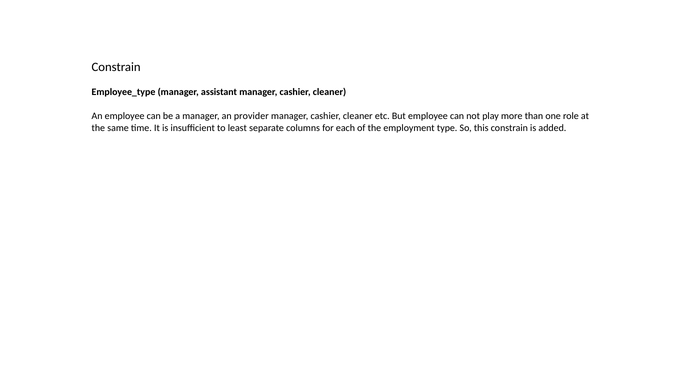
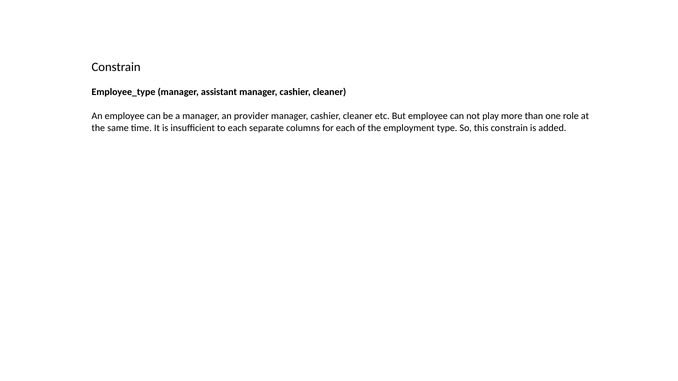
to least: least -> each
